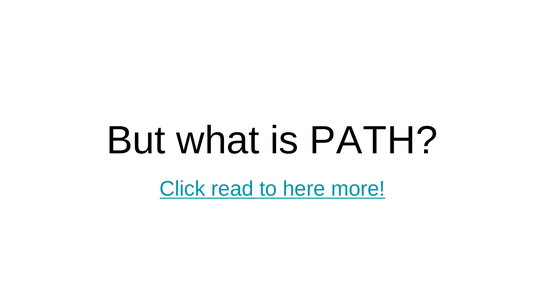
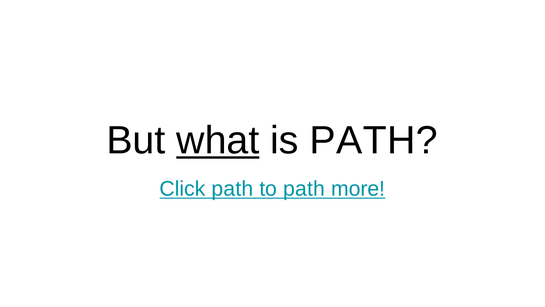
what underline: none -> present
Click read: read -> path
to here: here -> path
